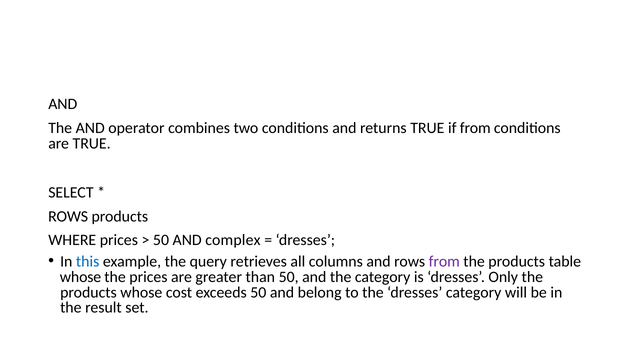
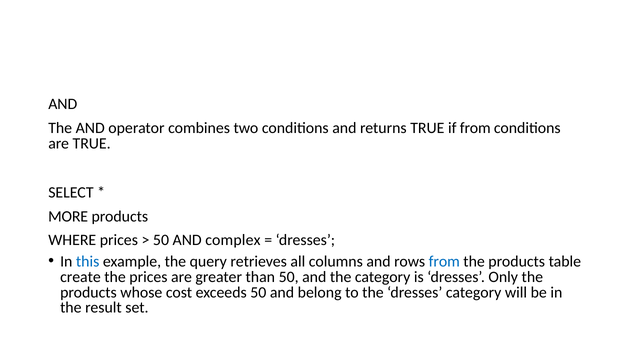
ROWS at (68, 216): ROWS -> MORE
from at (444, 262) colour: purple -> blue
whose at (81, 277): whose -> create
